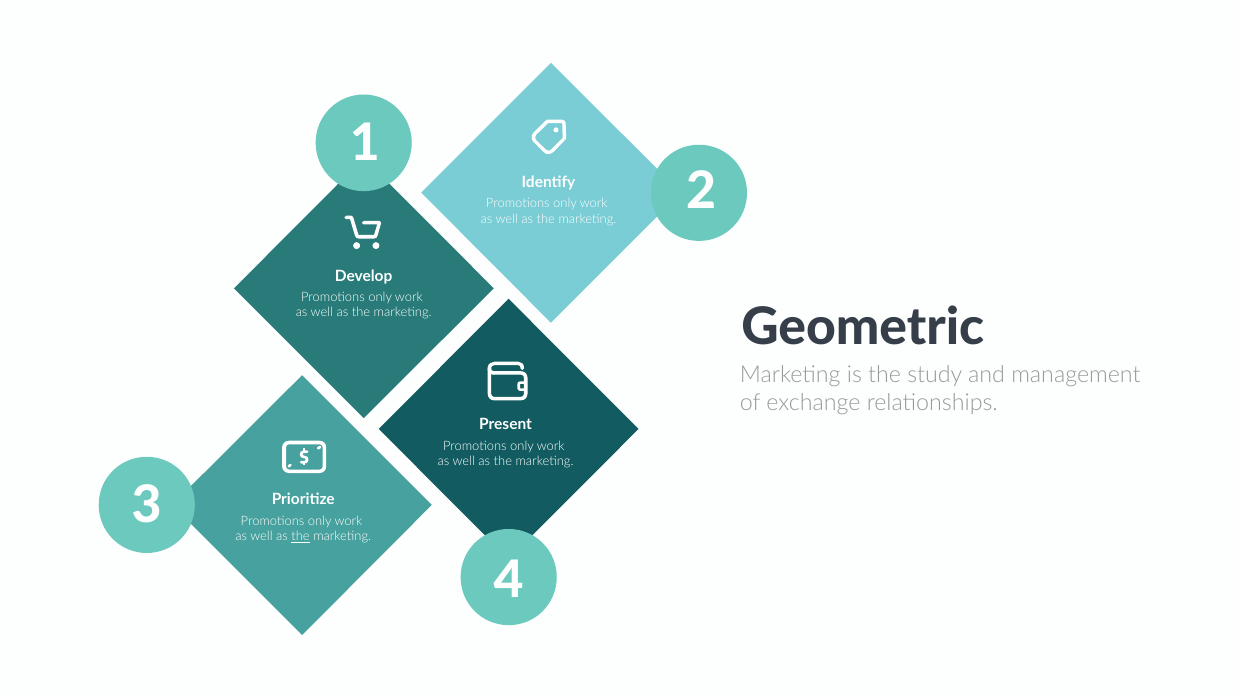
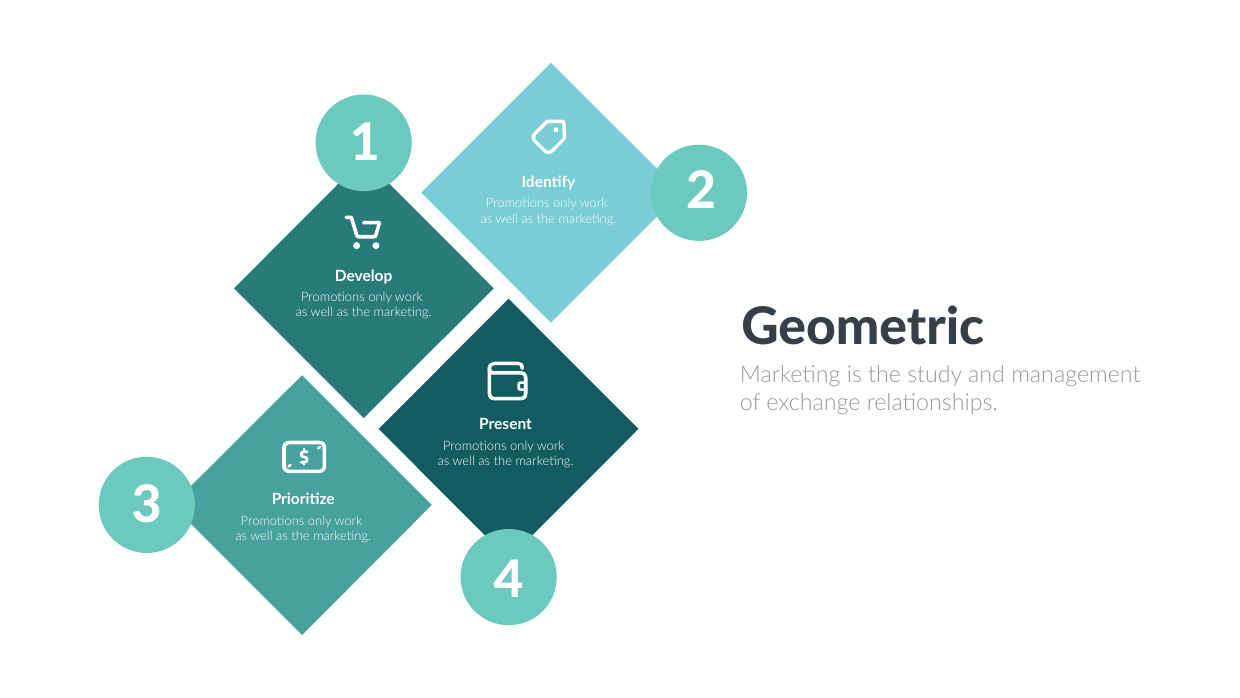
the at (301, 536) underline: present -> none
